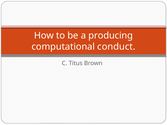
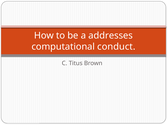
producing: producing -> addresses
